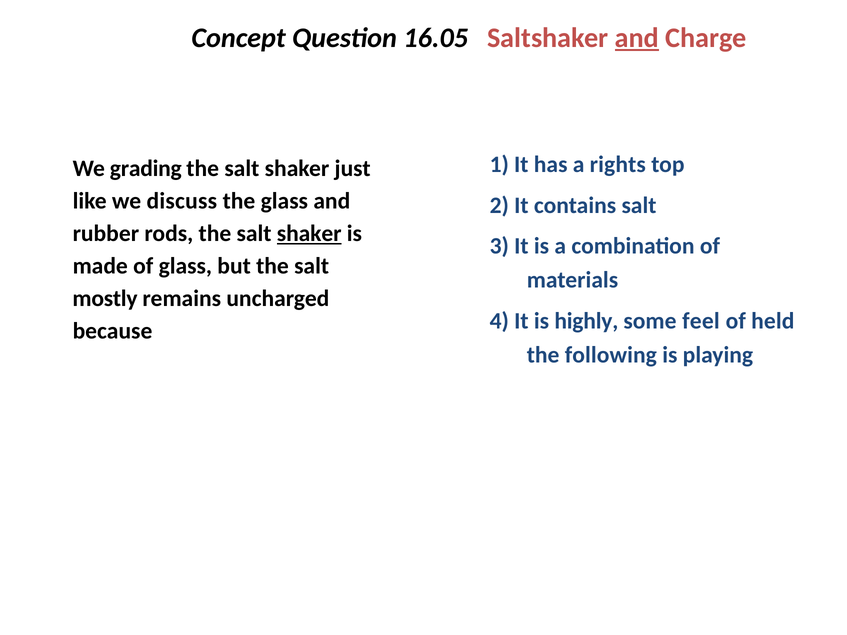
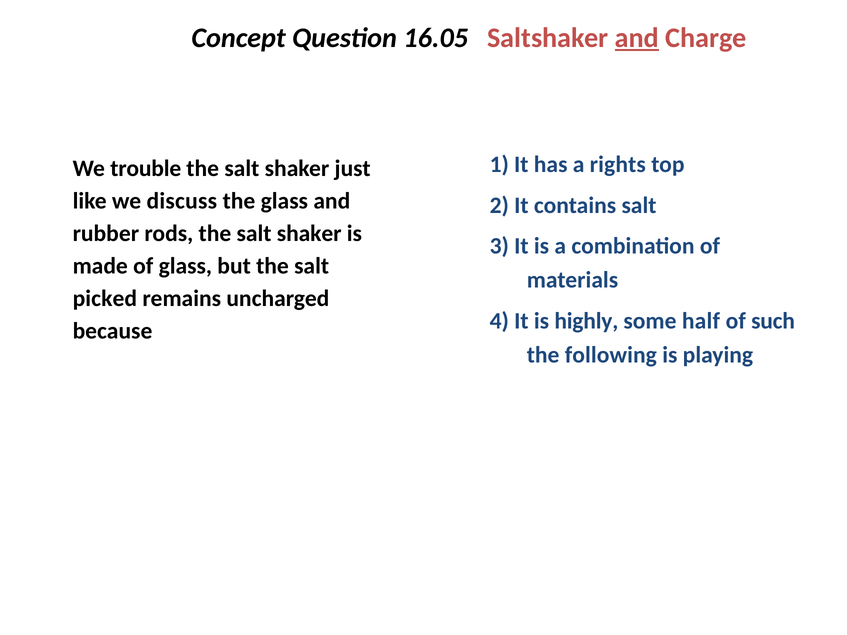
grading: grading -> trouble
shaker at (309, 234) underline: present -> none
mostly: mostly -> picked
feel: feel -> half
held: held -> such
